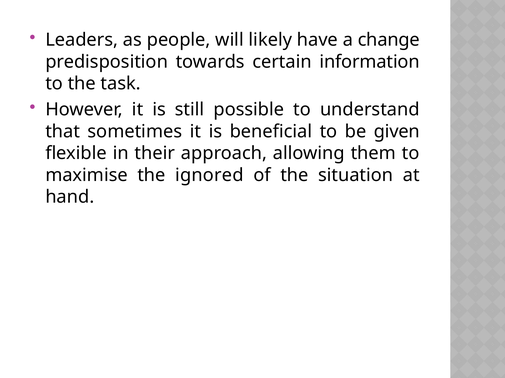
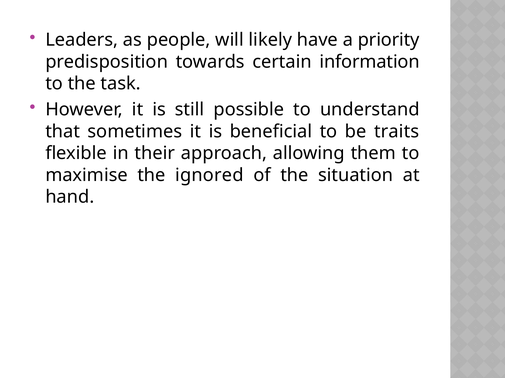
change: change -> priority
given: given -> traits
